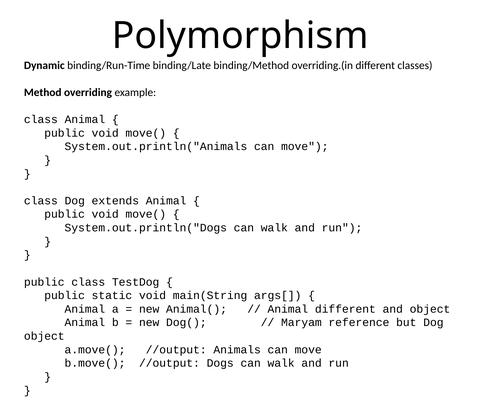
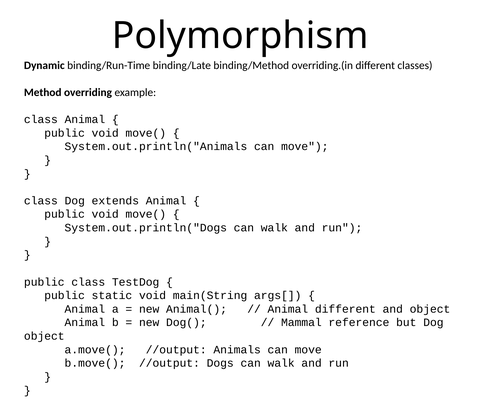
Maryam: Maryam -> Mammal
